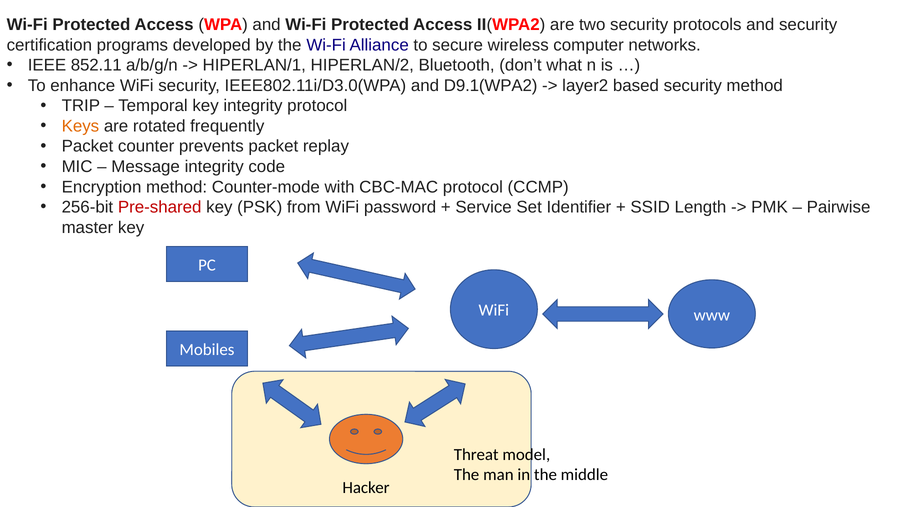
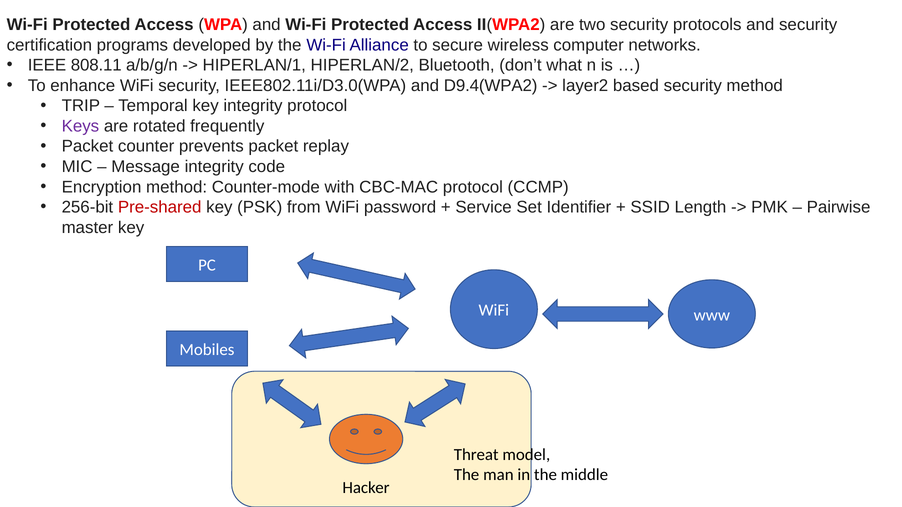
852.11: 852.11 -> 808.11
D9.1(WPA2: D9.1(WPA2 -> D9.4(WPA2
Keys colour: orange -> purple
